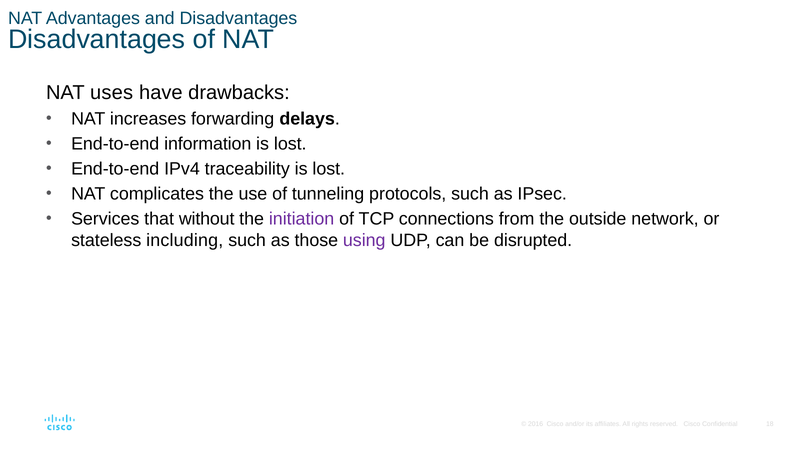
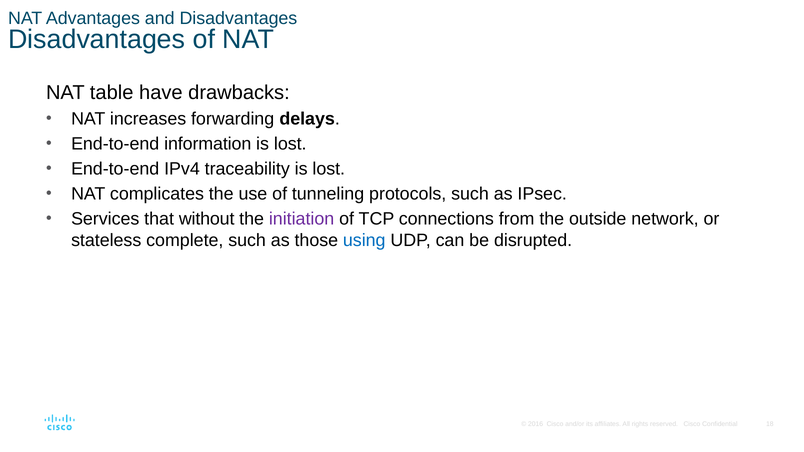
uses: uses -> table
including: including -> complete
using colour: purple -> blue
